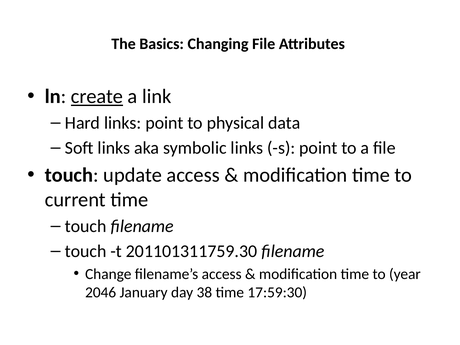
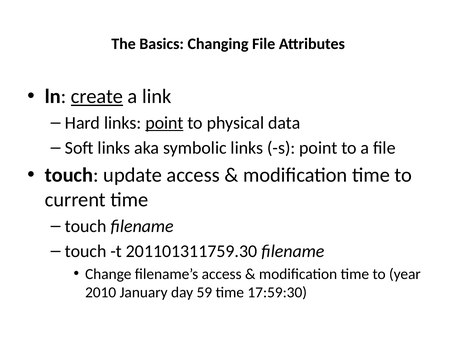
point at (164, 123) underline: none -> present
2046: 2046 -> 2010
38: 38 -> 59
